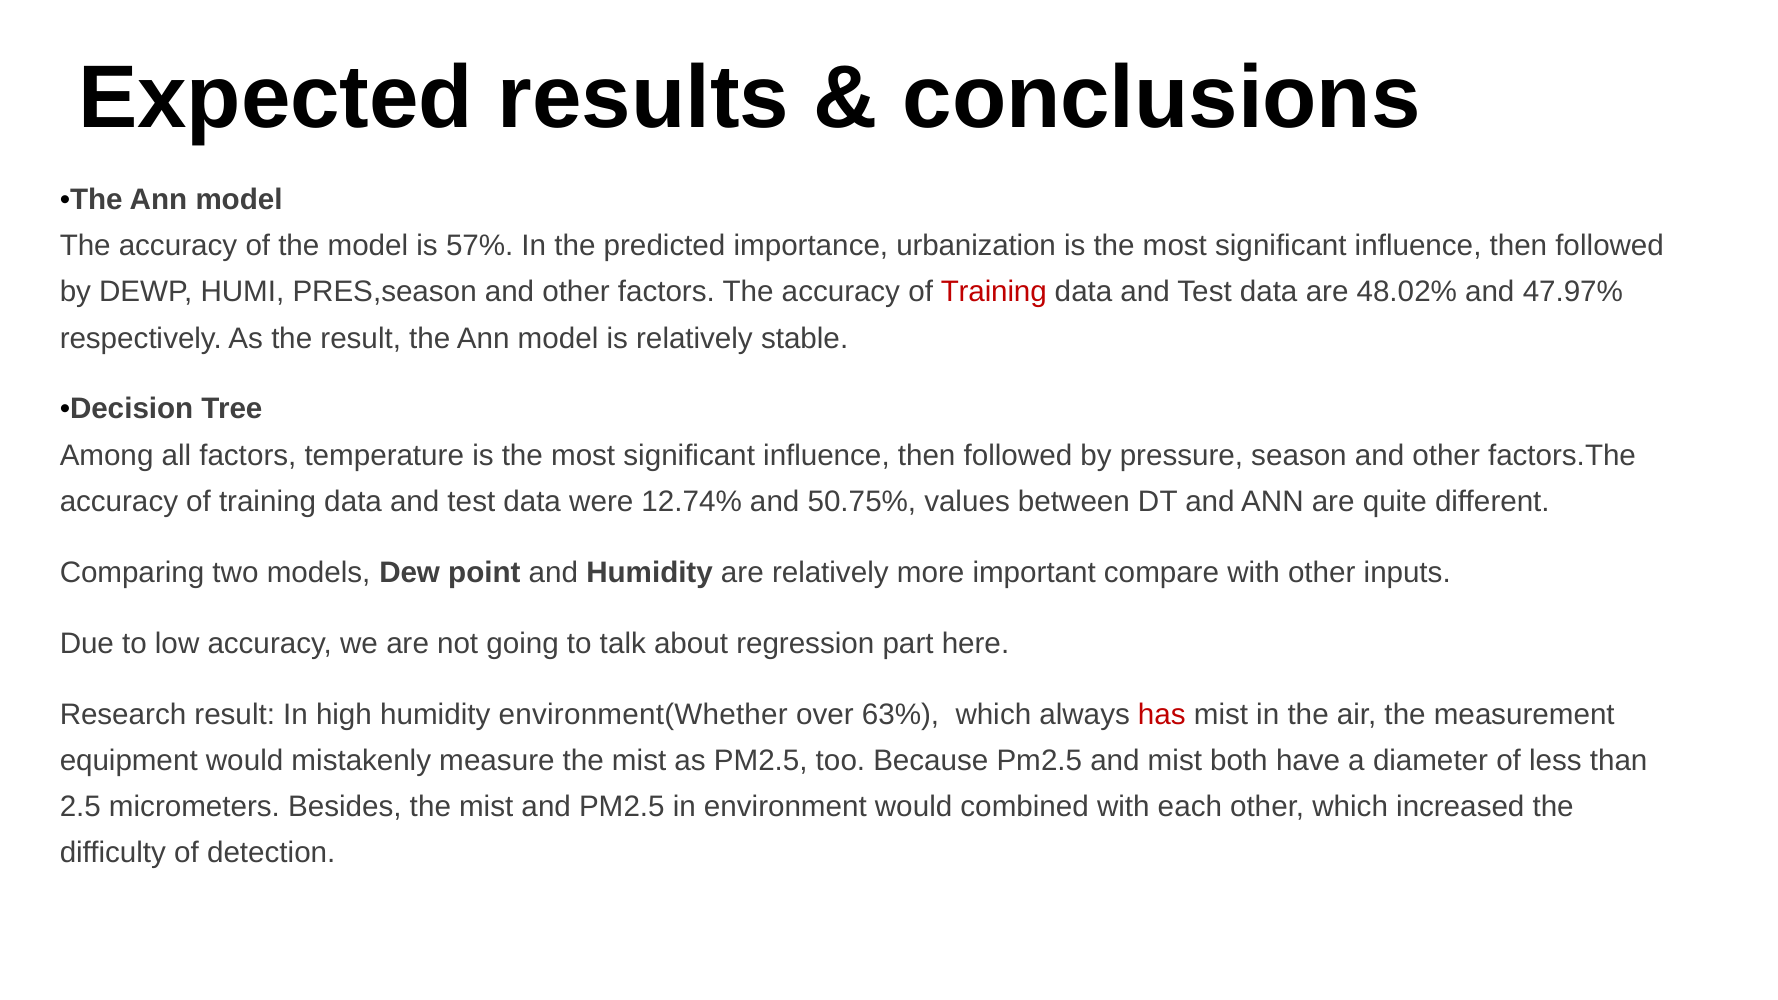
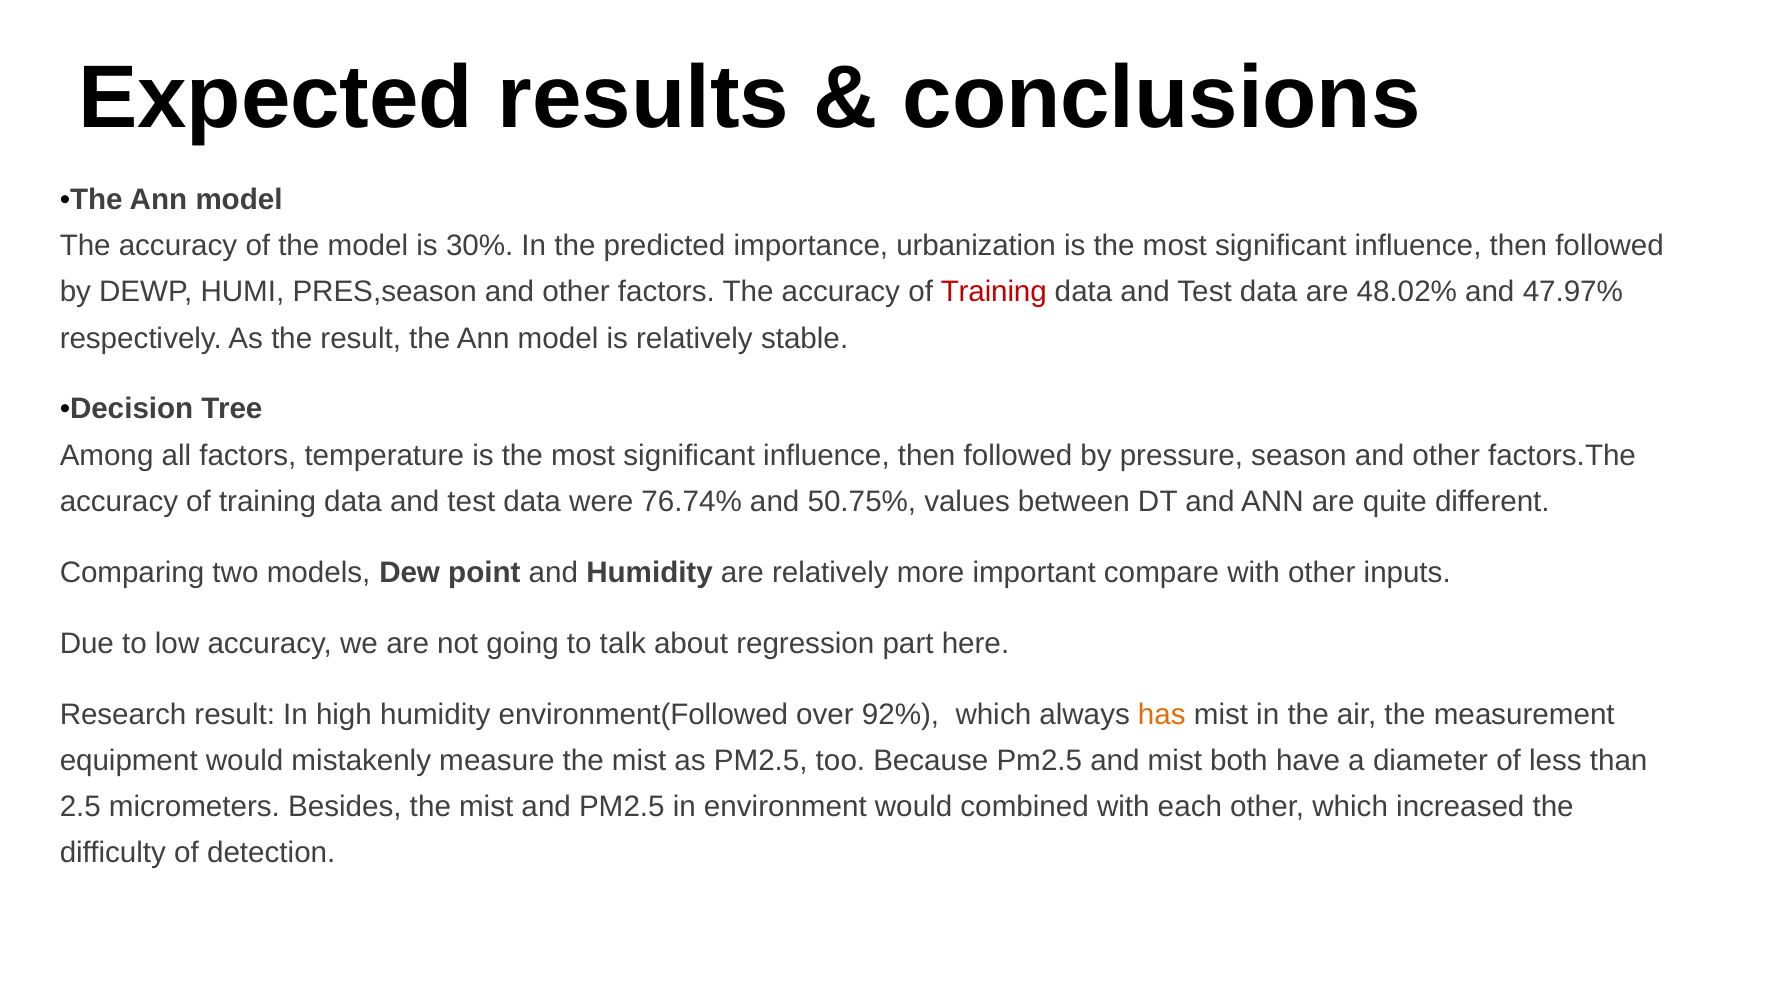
57%: 57% -> 30%
12.74%: 12.74% -> 76.74%
environment(Whether: environment(Whether -> environment(Followed
63%: 63% -> 92%
has colour: red -> orange
